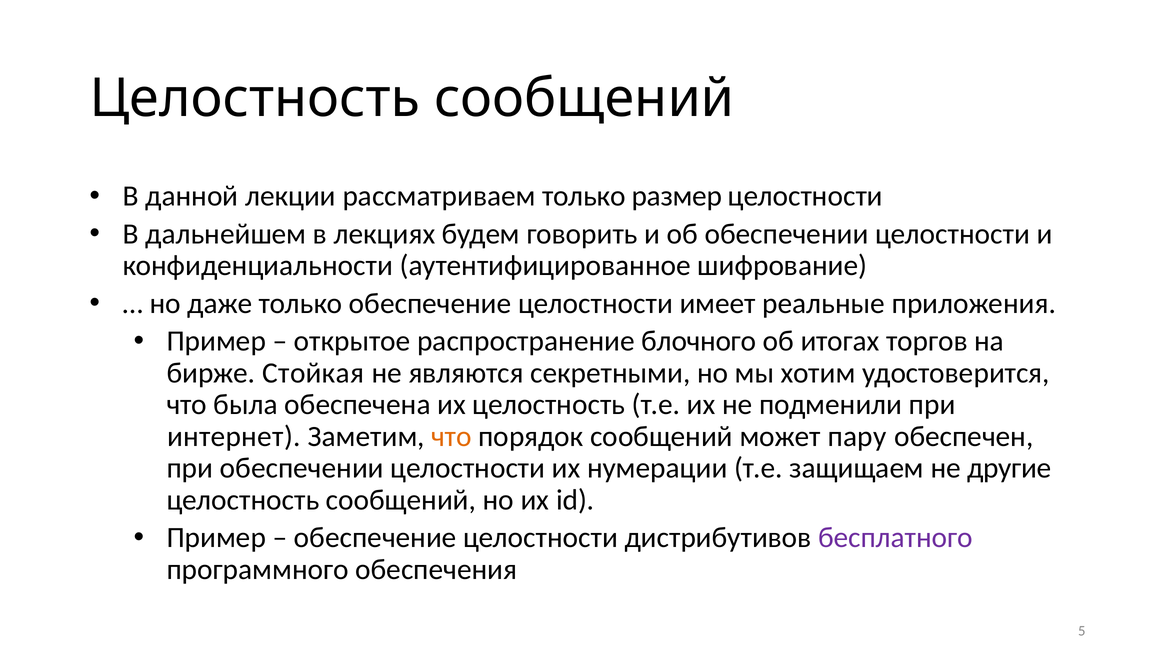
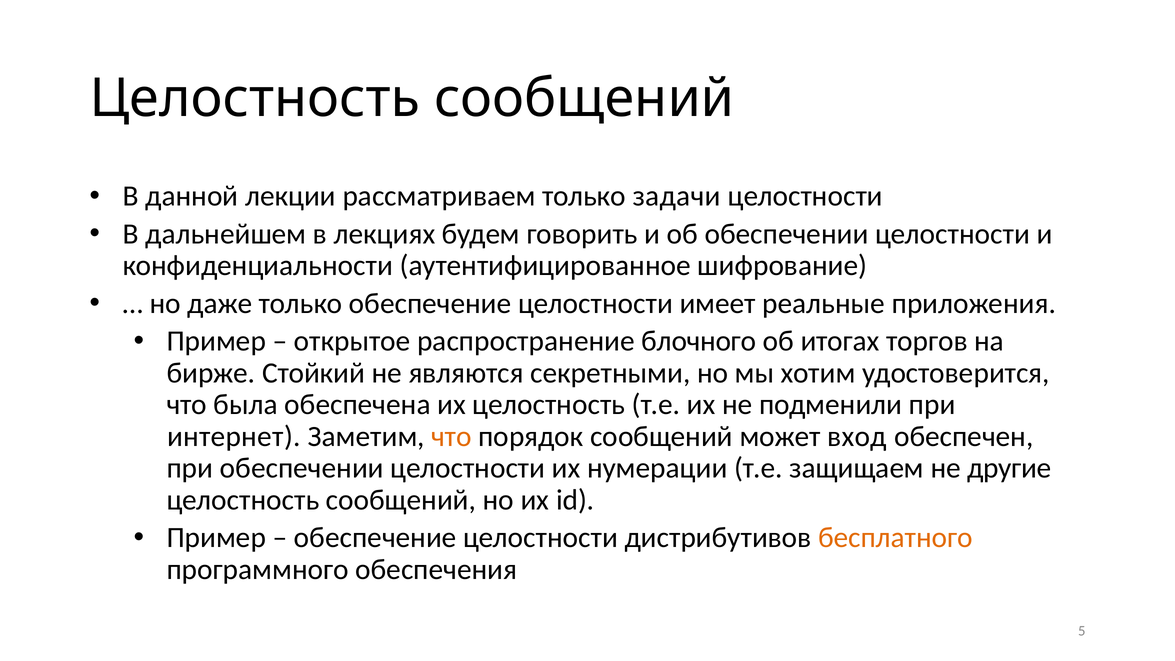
размер: размер -> задачи
Стойкая: Стойкая -> Стойкий
пару: пару -> вход
бесплатного colour: purple -> orange
